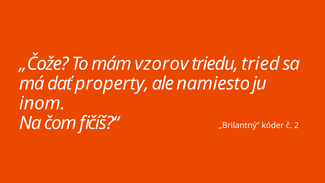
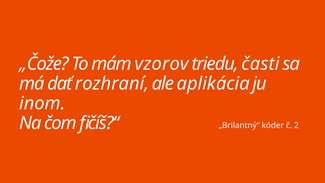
tried: tried -> časti
property: property -> rozhraní
namiesto: namiesto -> aplikácia
